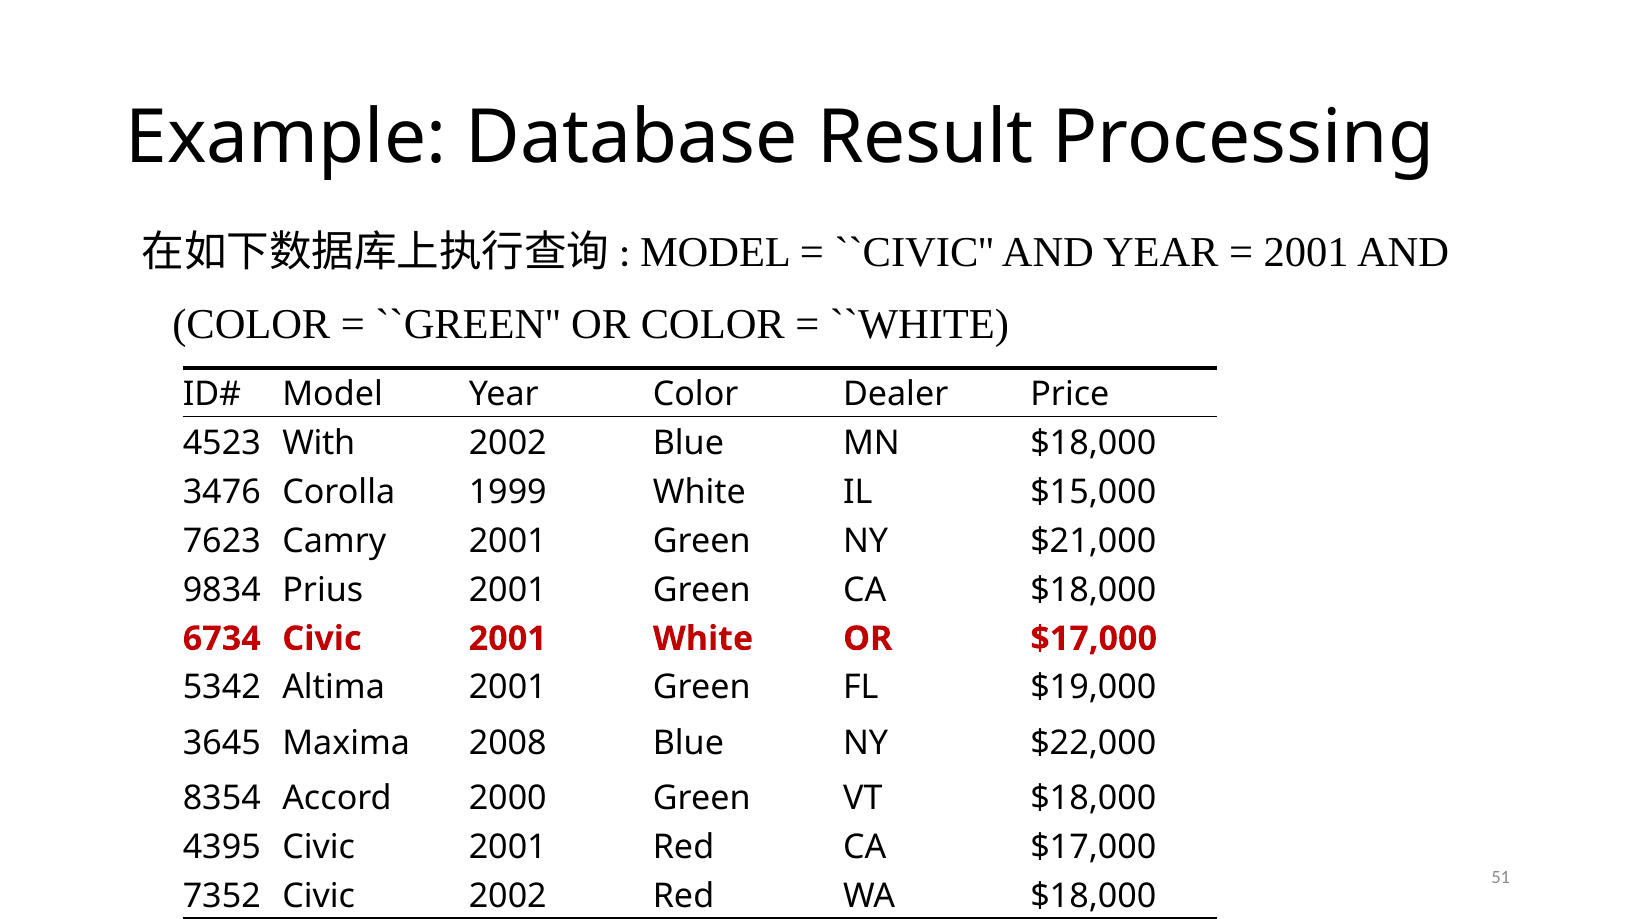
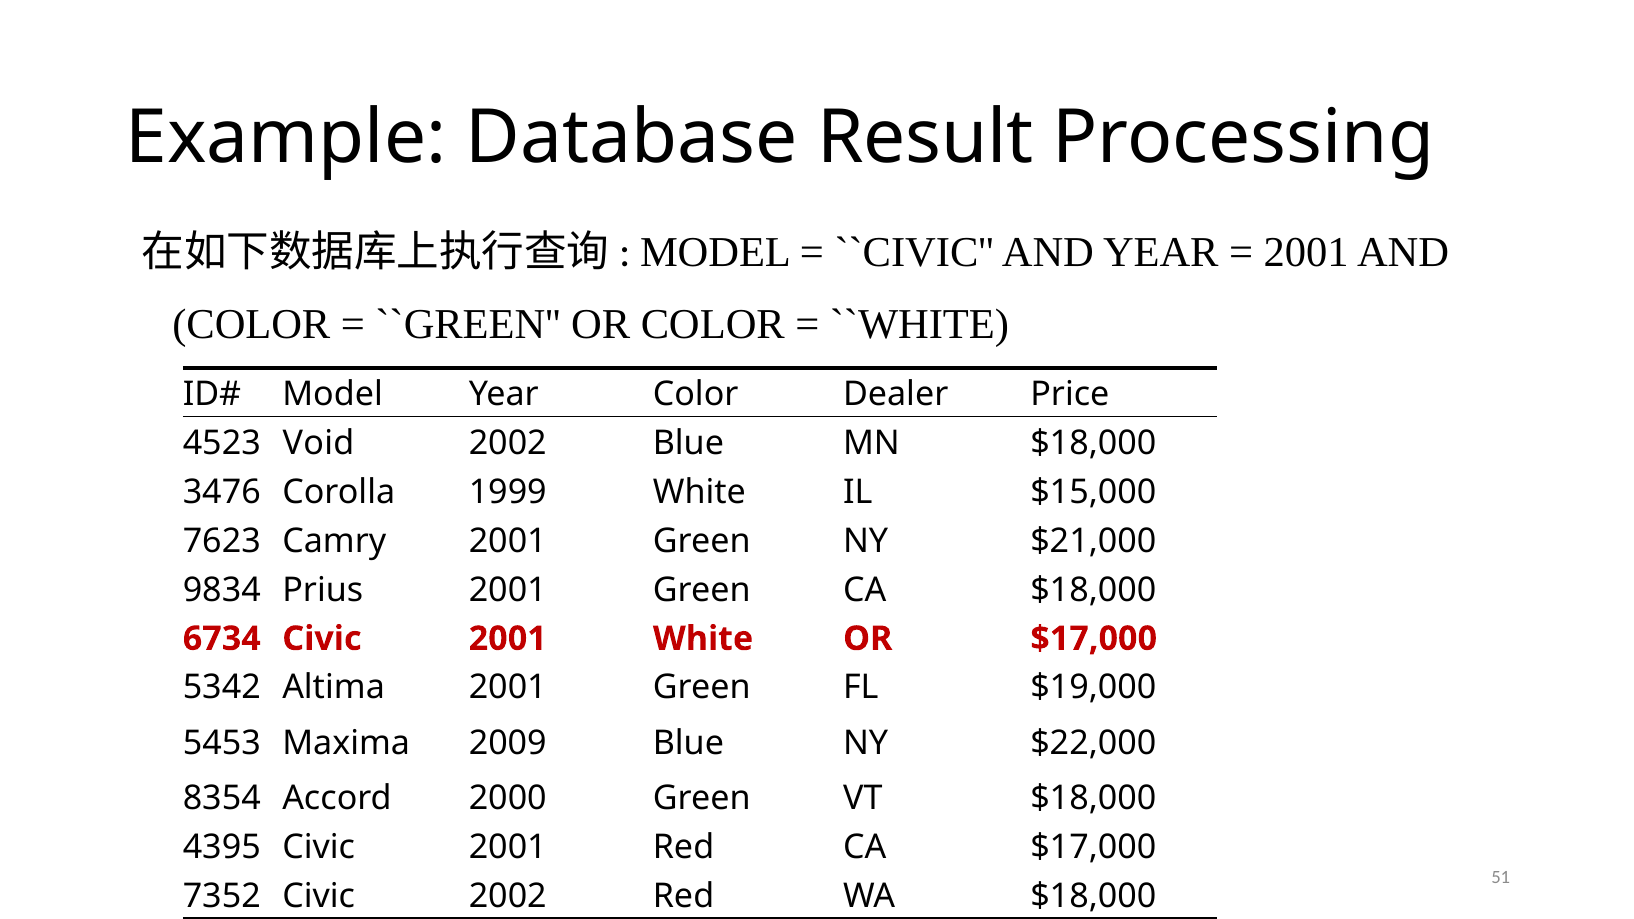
With: With -> Void
3645: 3645 -> 5453
2008: 2008 -> 2009
